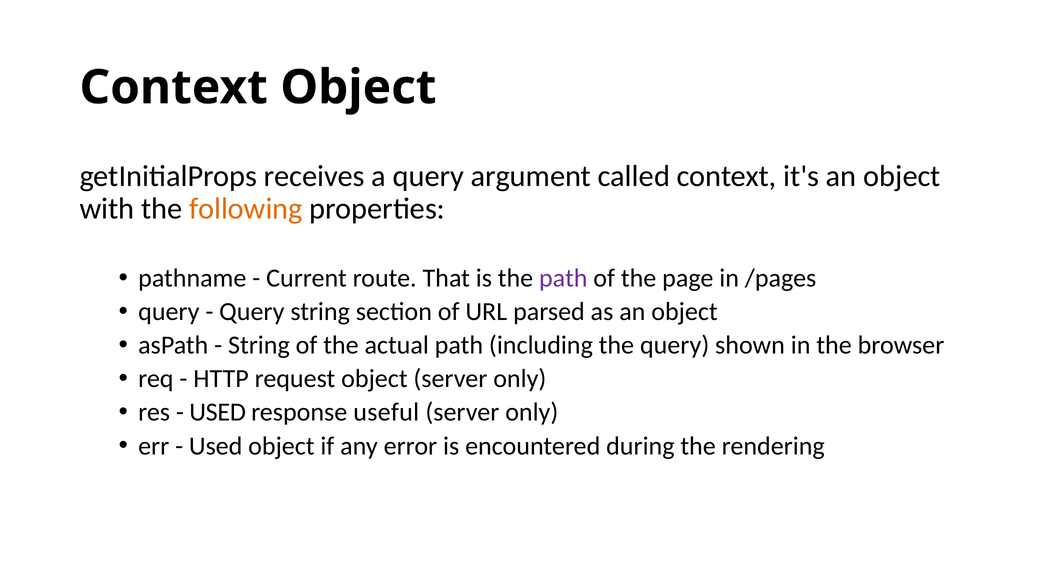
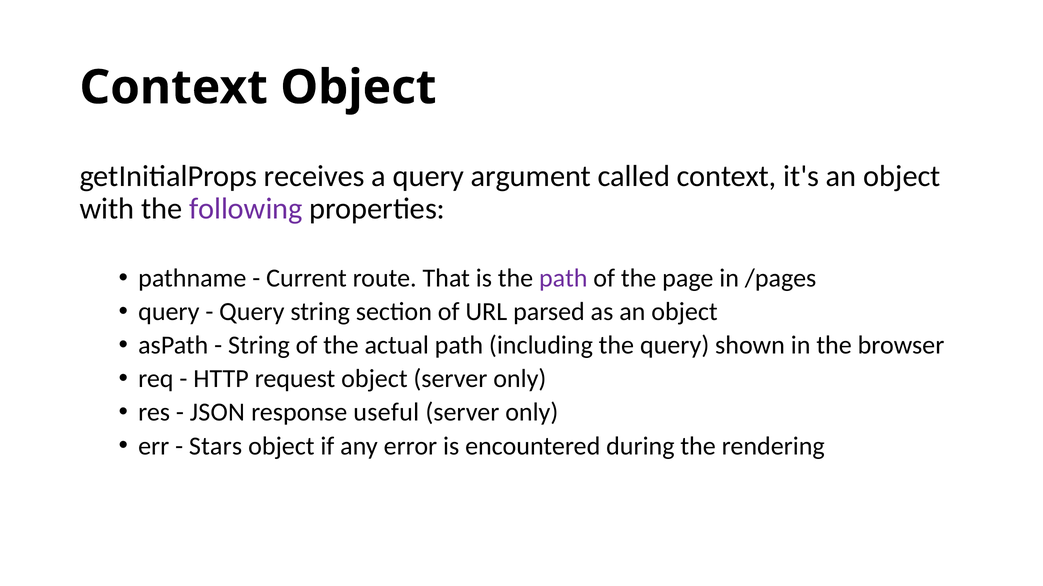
following colour: orange -> purple
USED at (218, 413): USED -> JSON
Used at (216, 446): Used -> Stars
